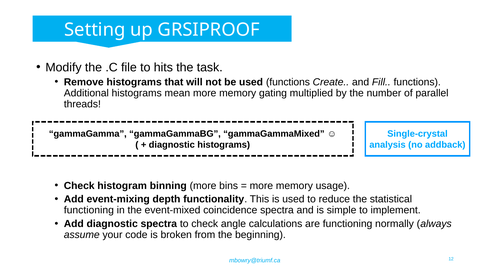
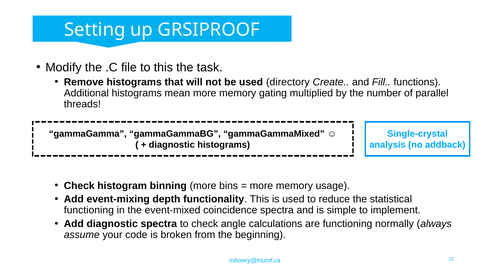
to hits: hits -> this
used functions: functions -> directory
